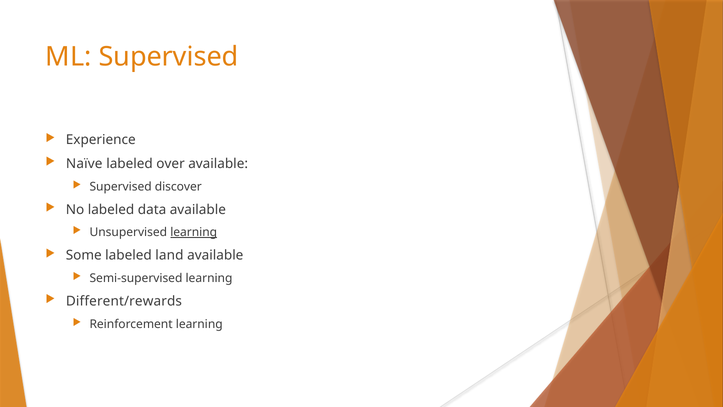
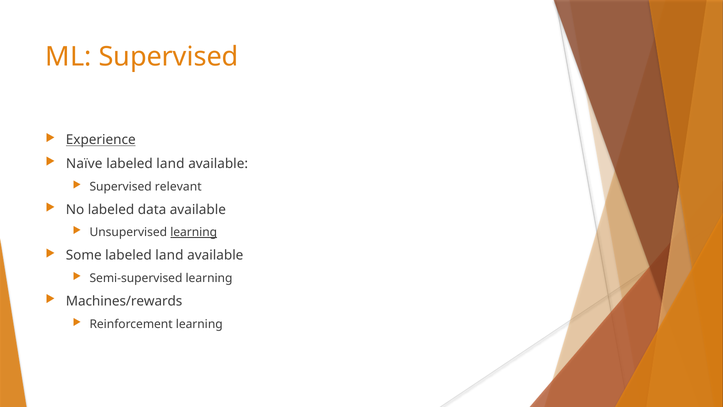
Experience underline: none -> present
over at (171, 164): over -> land
discover: discover -> relevant
Different/rewards: Different/rewards -> Machines/rewards
